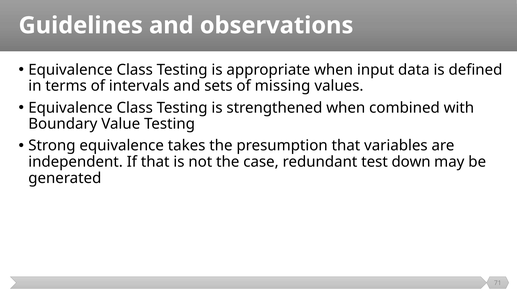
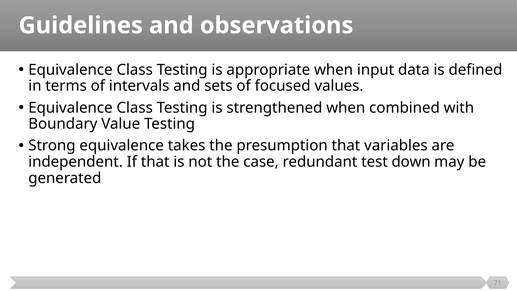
missing: missing -> focused
